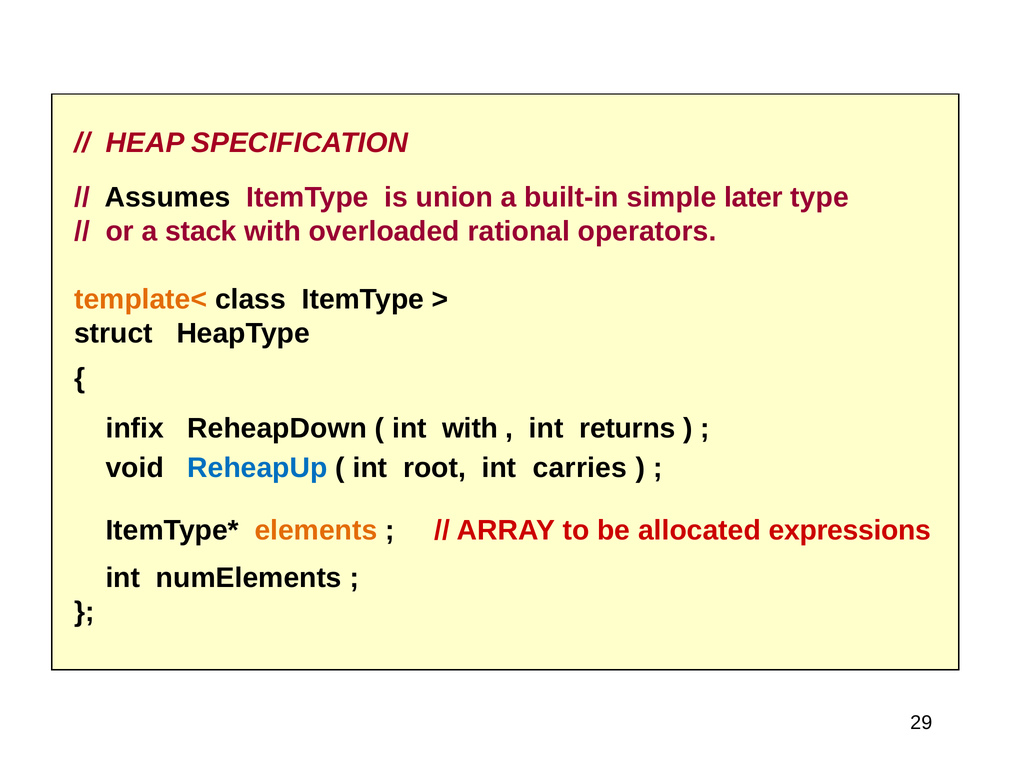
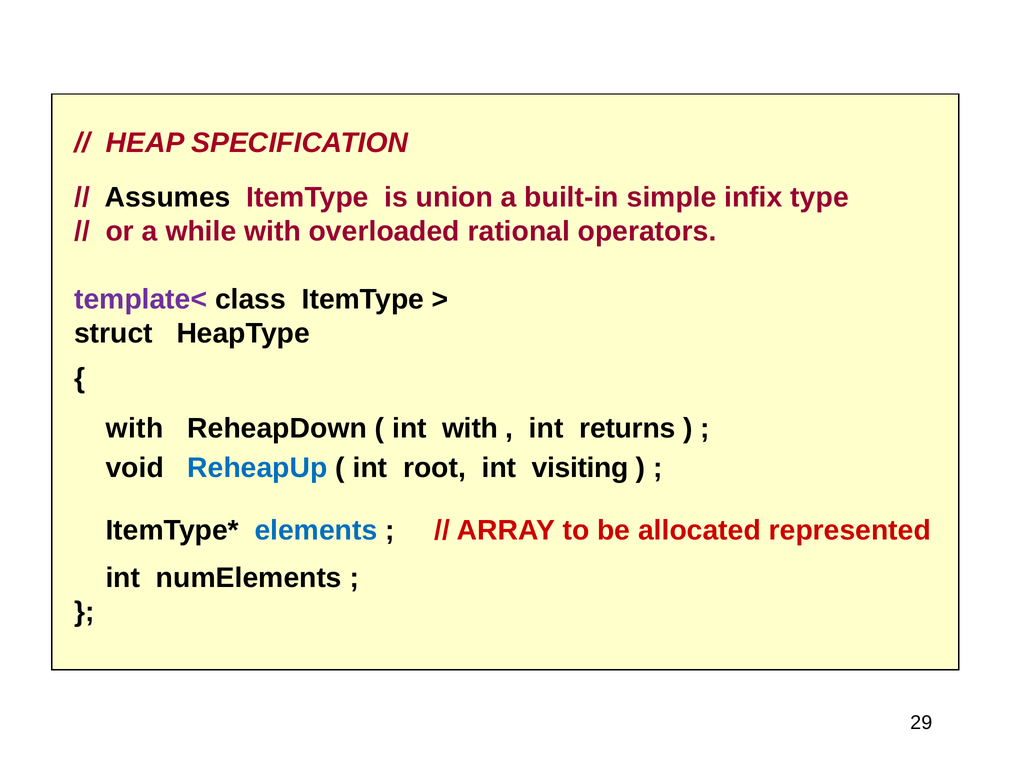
later: later -> infix
stack: stack -> while
template< colour: orange -> purple
infix at (135, 429): infix -> with
carries: carries -> visiting
elements colour: orange -> blue
expressions: expressions -> represented
